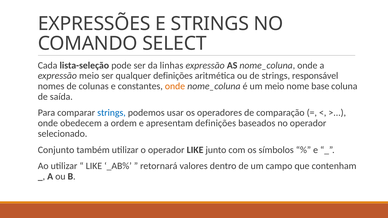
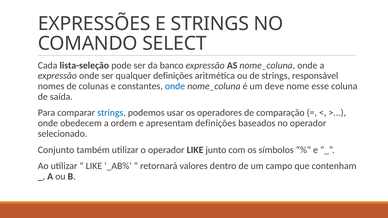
linhas: linhas -> banco
expressão meio: meio -> onde
onde at (175, 86) colour: orange -> blue
um meio: meio -> deve
base: base -> esse
